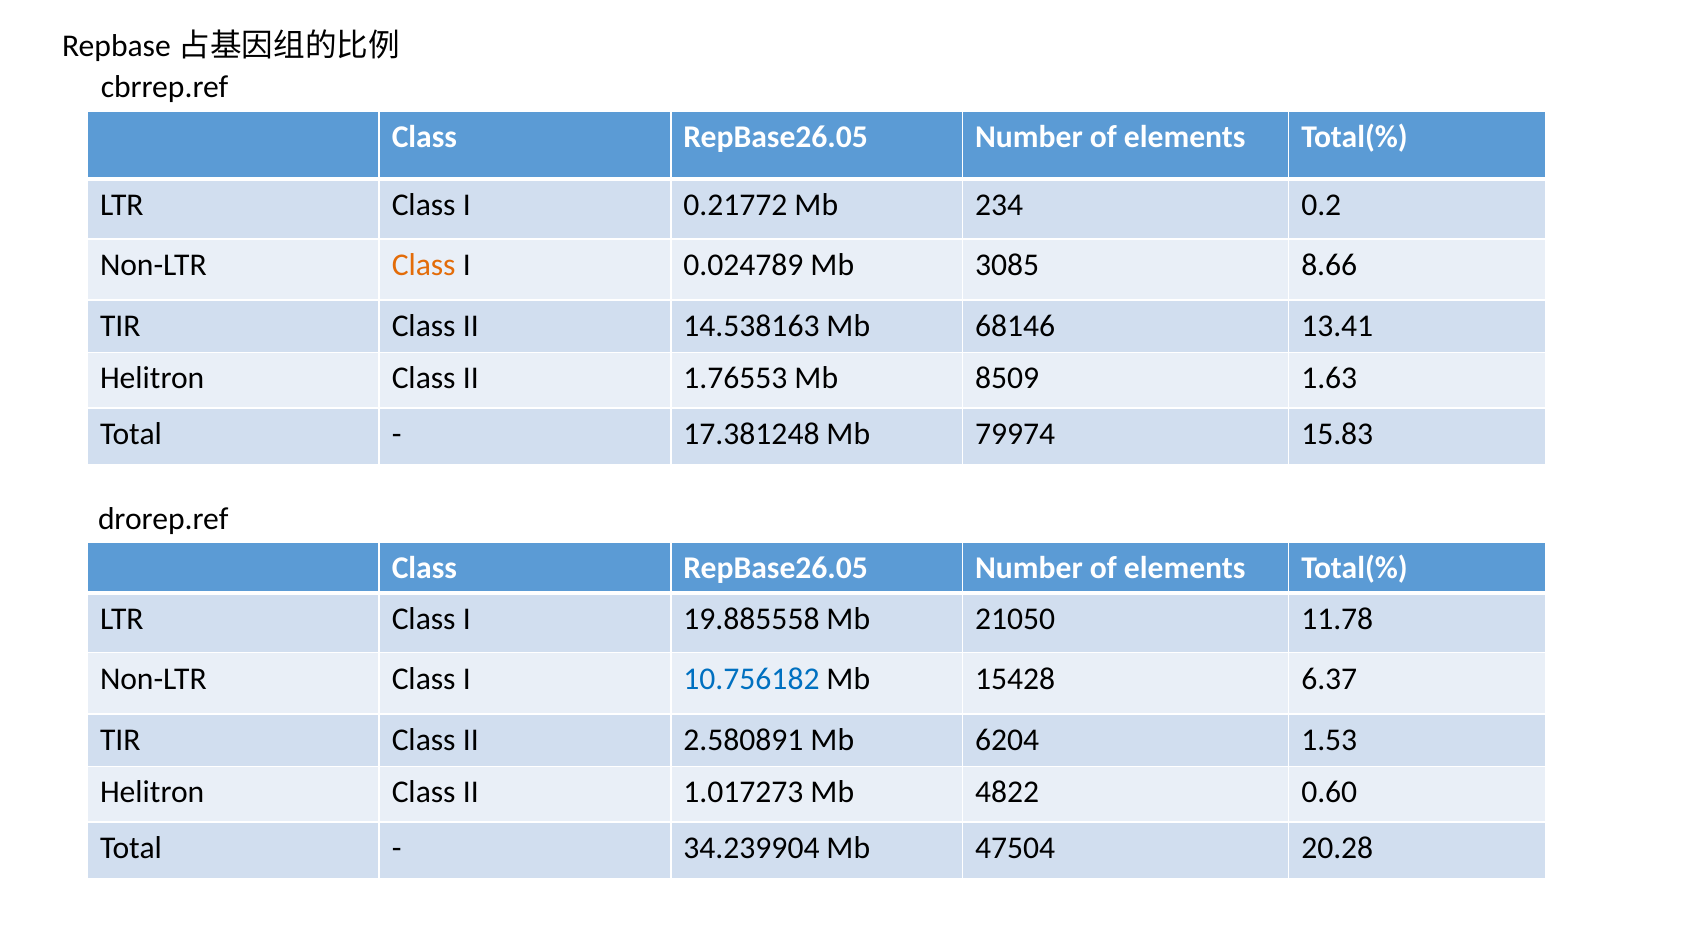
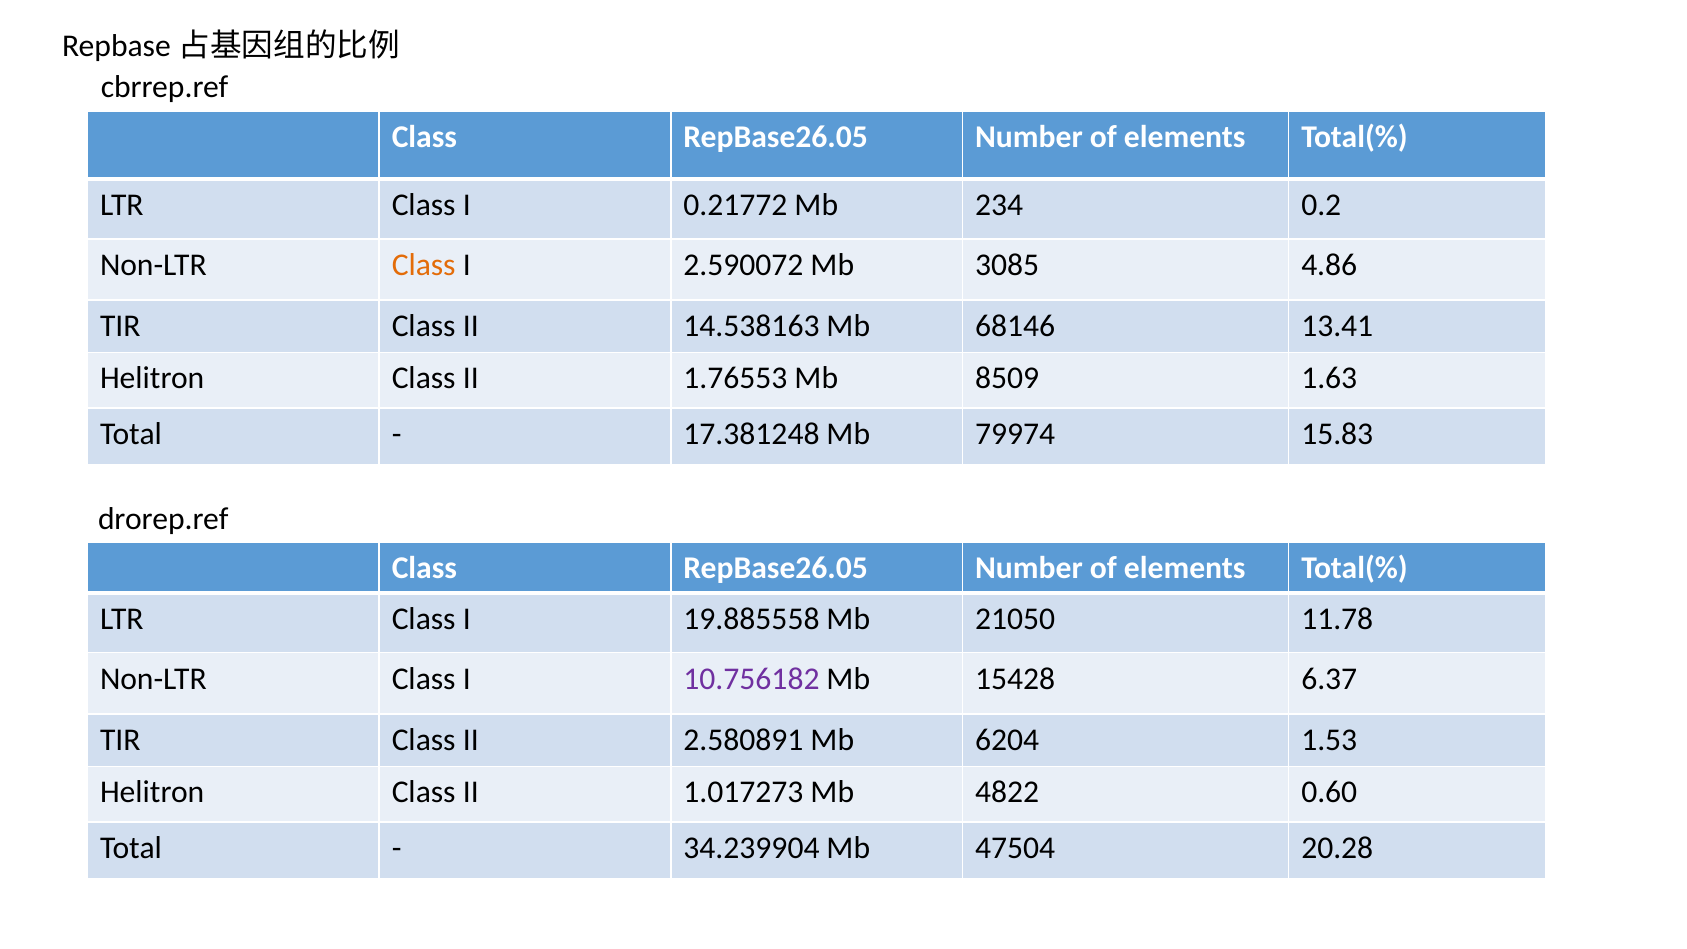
0.024789: 0.024789 -> 2.590072
8.66: 8.66 -> 4.86
10.756182 colour: blue -> purple
